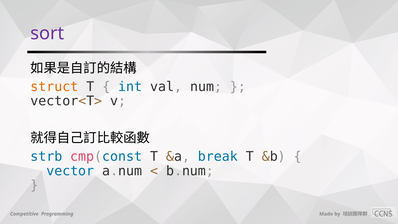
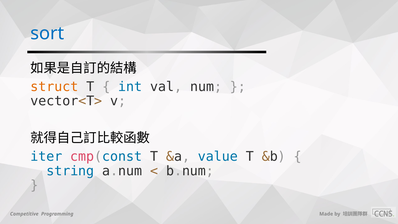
sort colour: purple -> blue
strb: strb -> iter
break: break -> value
vector: vector -> string
